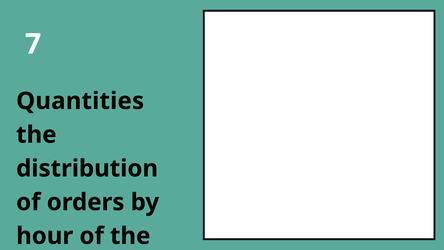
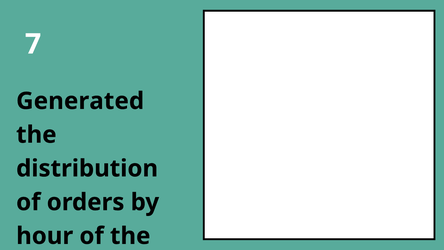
Quantities: Quantities -> Generated
